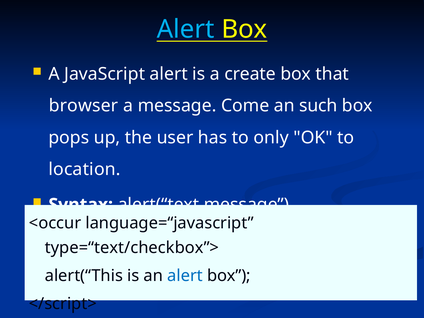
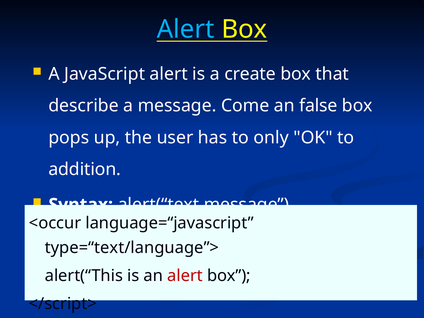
browser: browser -> describe
such: such -> false
location: location -> addition
type=“text/checkbox”>: type=“text/checkbox”> -> type=“text/language”>
alert at (185, 276) colour: blue -> red
